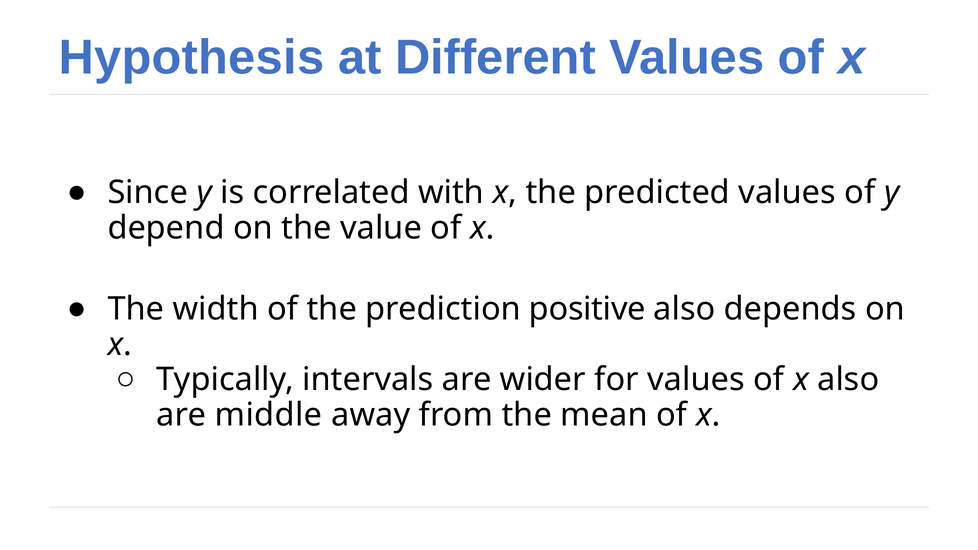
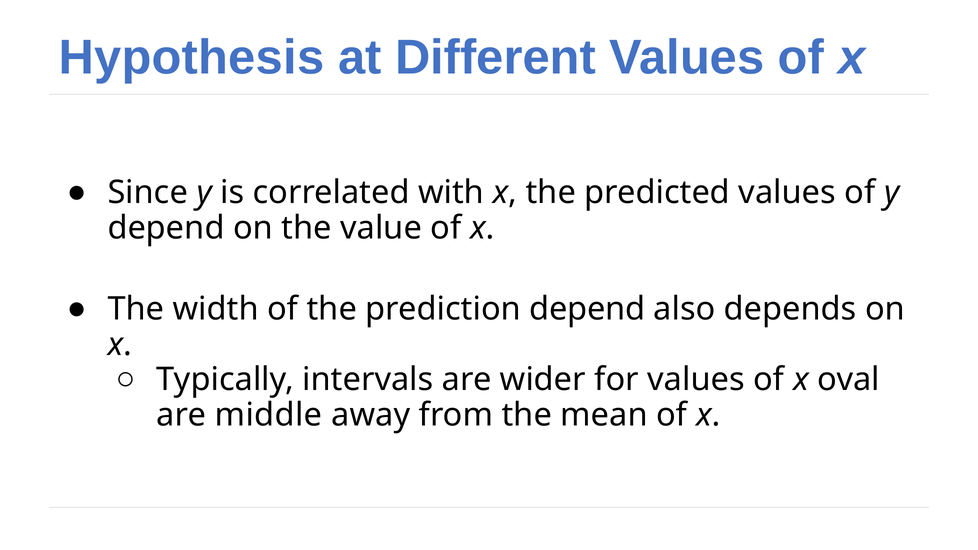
prediction positive: positive -> depend
x also: also -> oval
